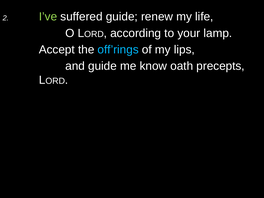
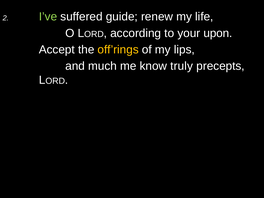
lamp: lamp -> upon
off’rings colour: light blue -> yellow
and guide: guide -> much
oath: oath -> truly
